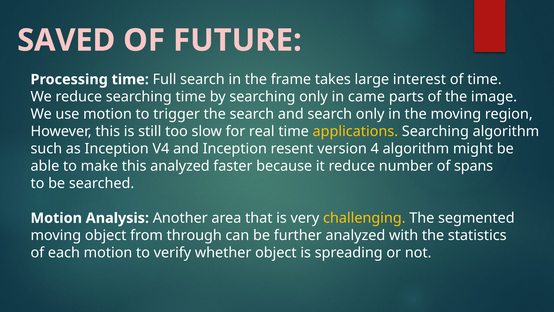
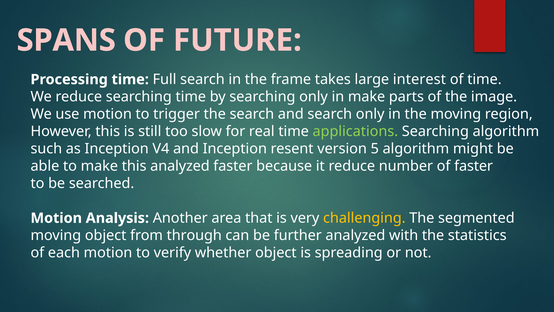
SAVED: SAVED -> SPANS
in came: came -> make
applications colour: yellow -> light green
4: 4 -> 5
of spans: spans -> faster
